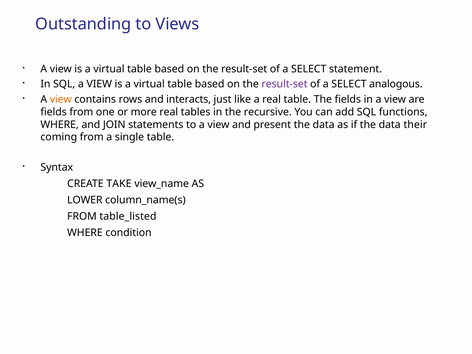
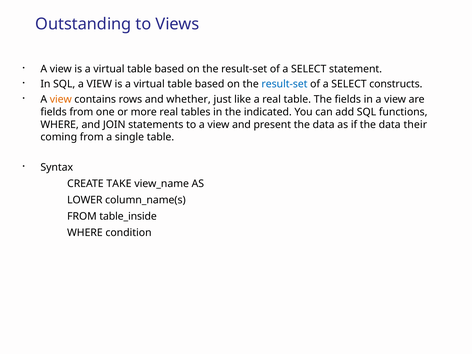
result-set at (284, 84) colour: purple -> blue
analogous: analogous -> constructs
interacts: interacts -> whether
recursive: recursive -> indicated
table_listed: table_listed -> table_inside
